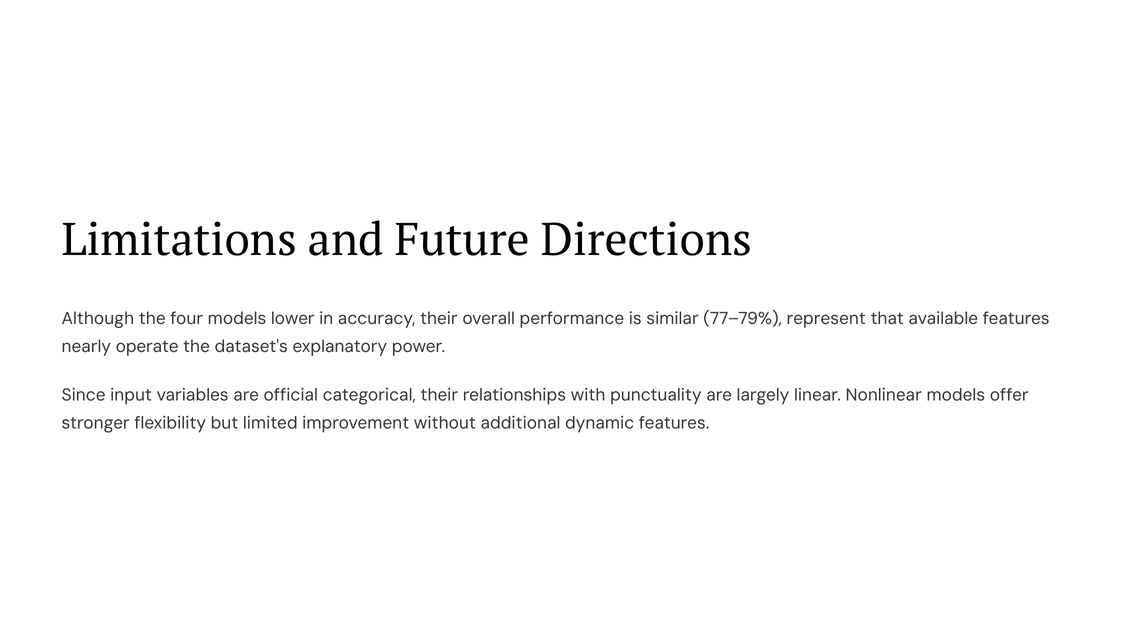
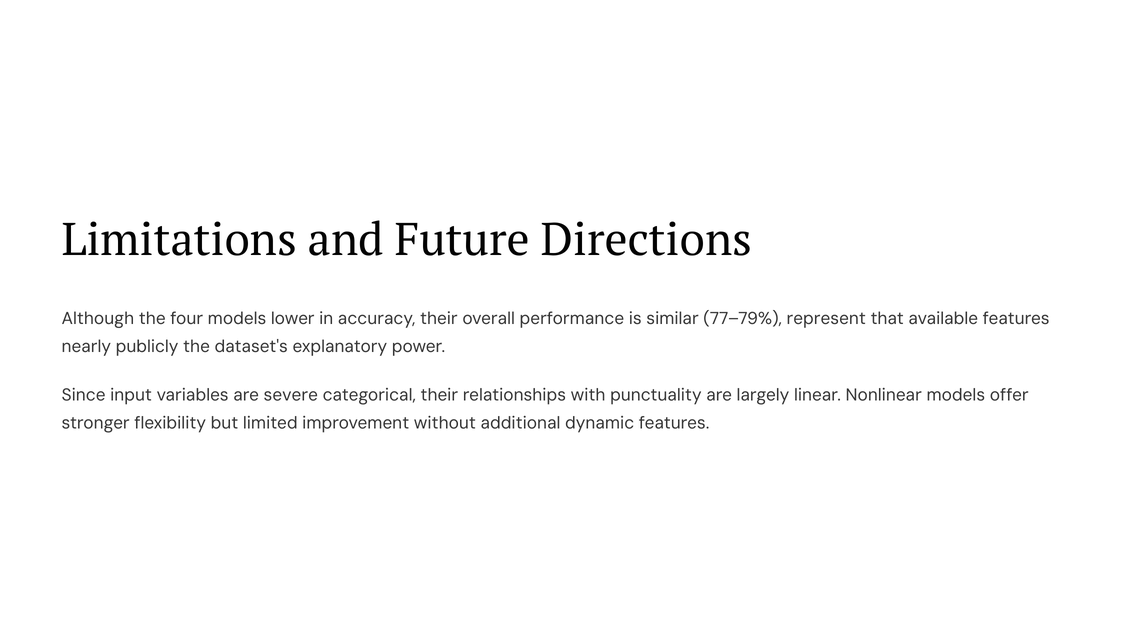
operate: operate -> publicly
official: official -> severe
